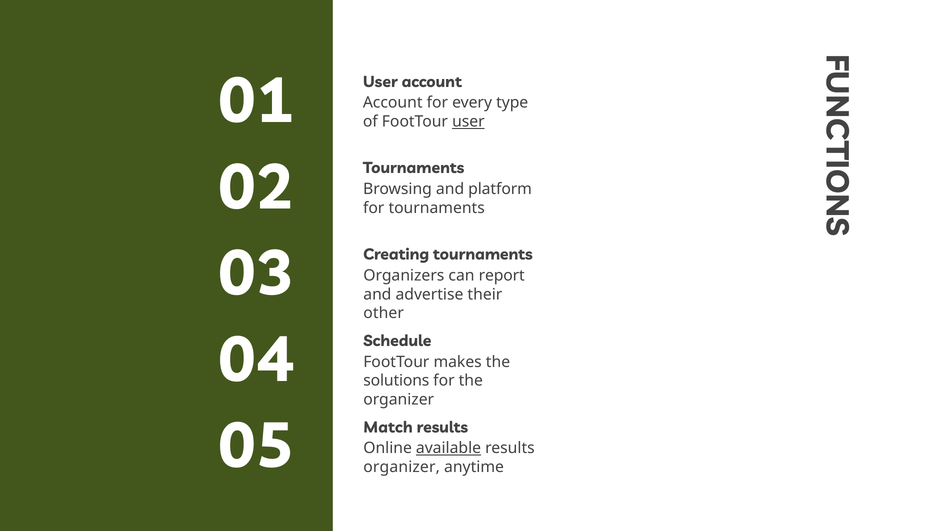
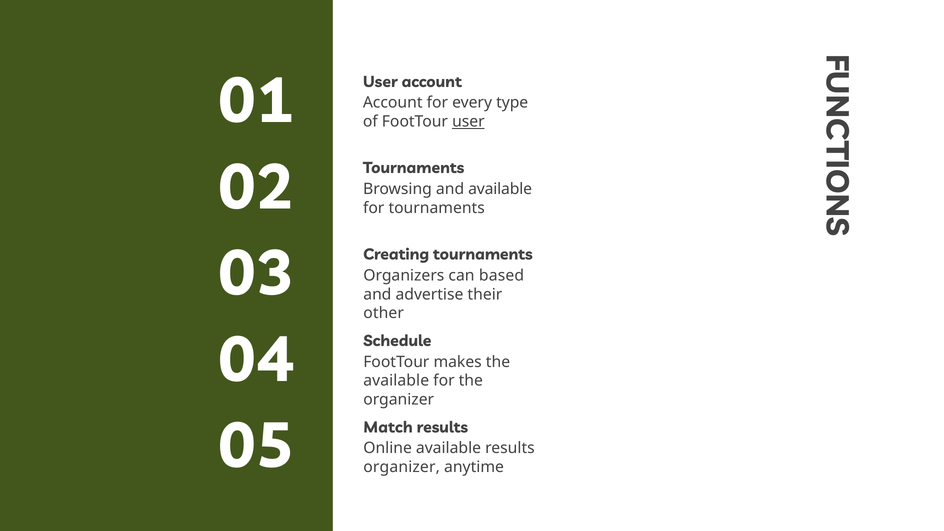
and platform: platform -> available
report: report -> based
solutions at (396, 381): solutions -> available
available at (449, 448) underline: present -> none
